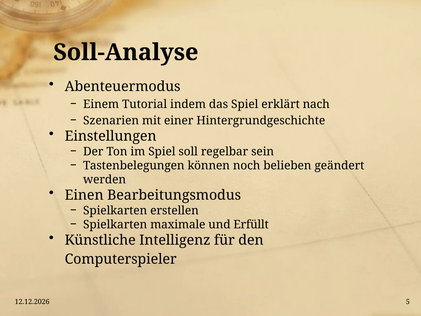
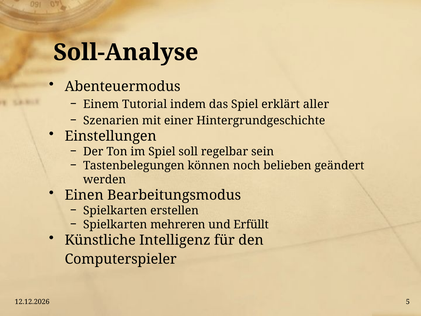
nach: nach -> aller
maximale: maximale -> mehreren
